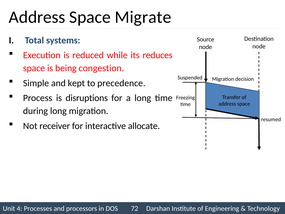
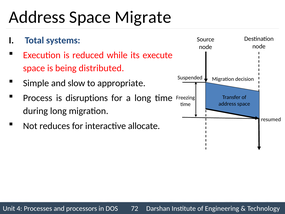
reduces: reduces -> execute
congestion: congestion -> distributed
kept: kept -> slow
precedence: precedence -> appropriate
receiver: receiver -> reduces
